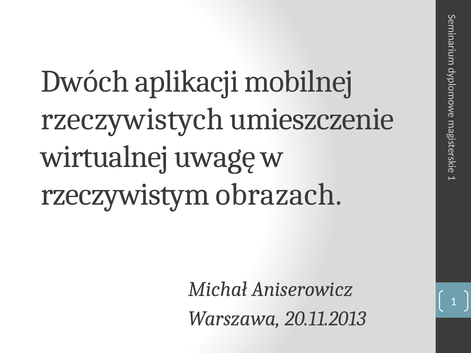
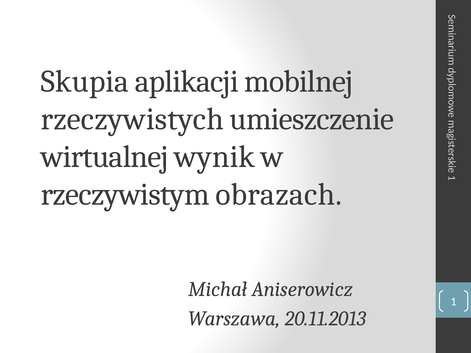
Dwóch: Dwóch -> Skupia
uwagę: uwagę -> wynik
